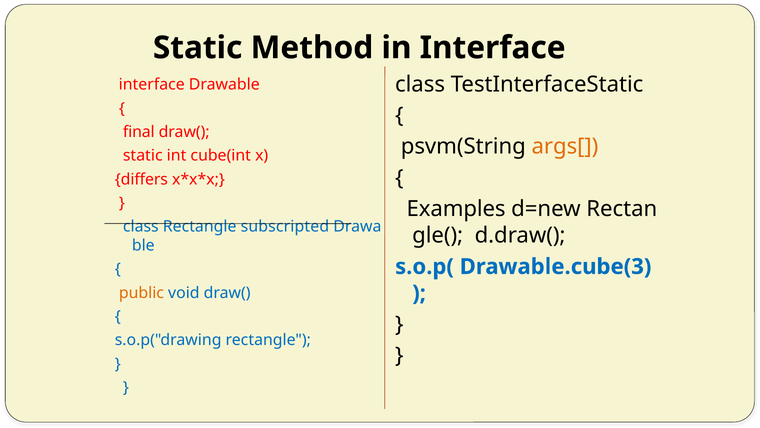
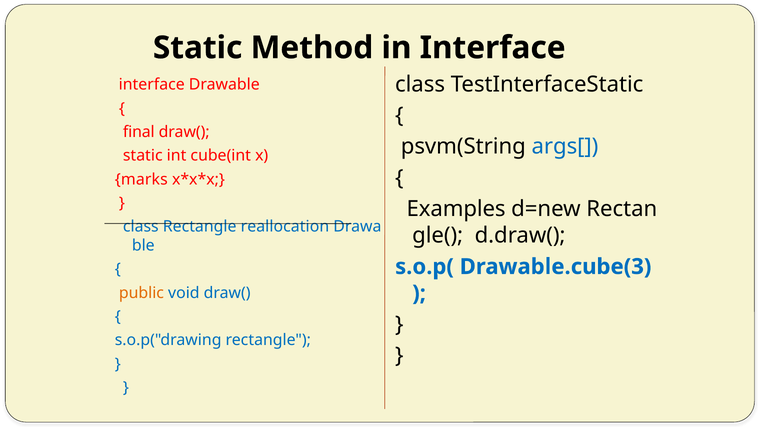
args[ colour: orange -> blue
differs: differs -> marks
subscripted: subscripted -> reallocation
